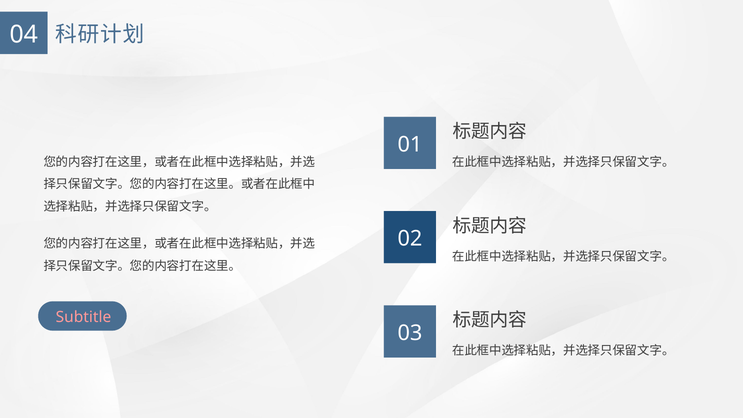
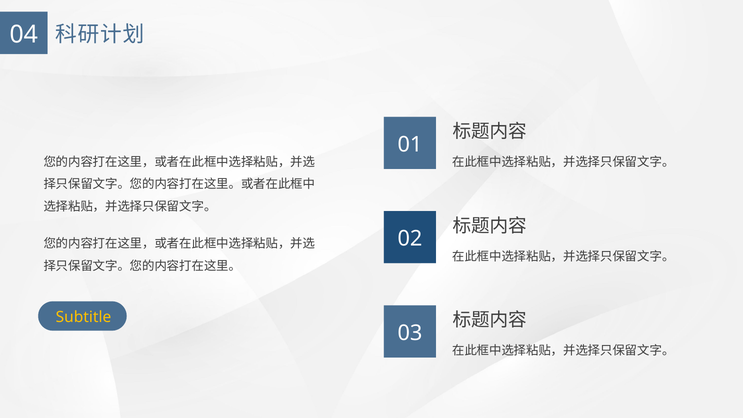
Subtitle colour: pink -> yellow
